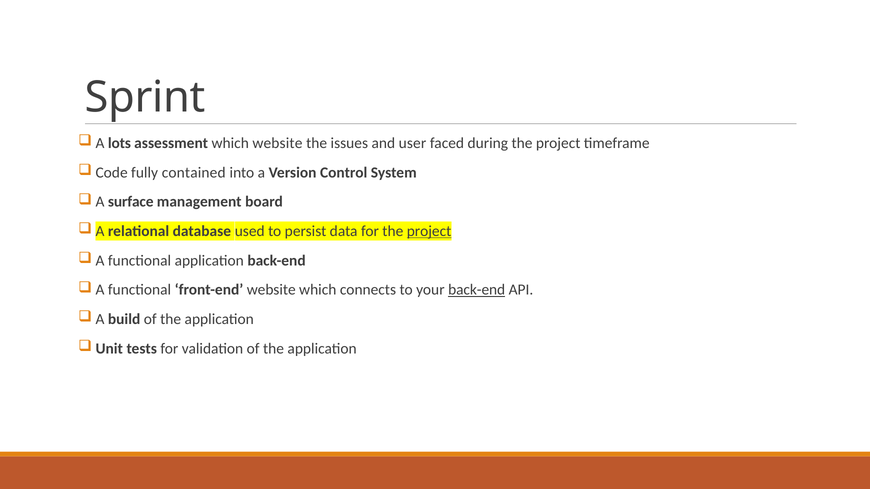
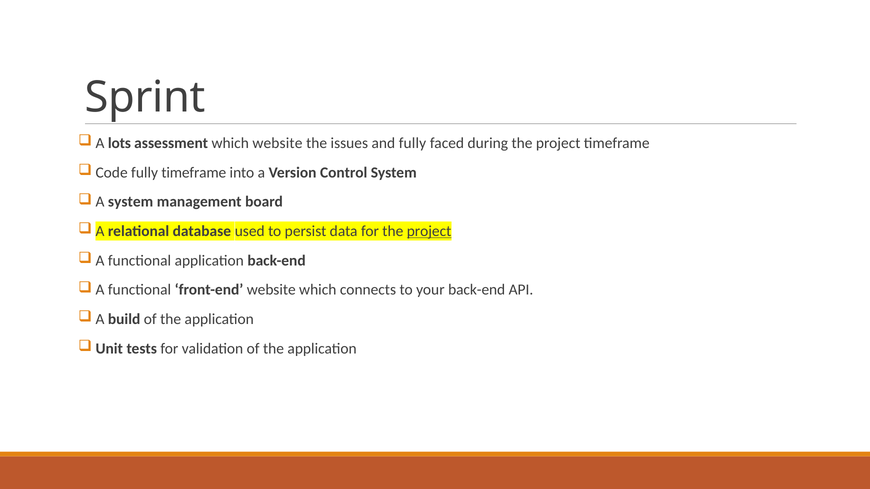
and user: user -> fully
fully contained: contained -> timeframe
A surface: surface -> system
back-end at (477, 290) underline: present -> none
